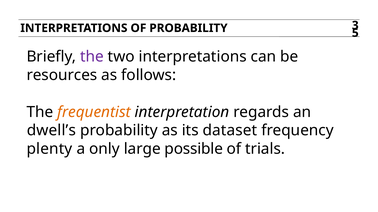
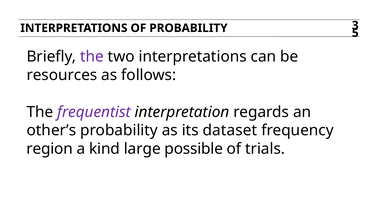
frequentist colour: orange -> purple
dwell’s: dwell’s -> other’s
plenty: plenty -> region
only: only -> kind
